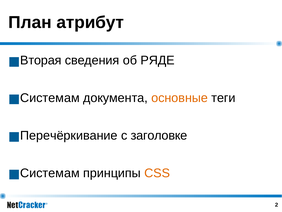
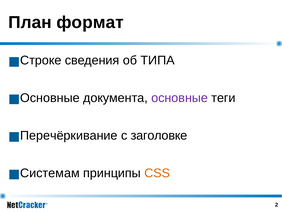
атрибут: атрибут -> формат
Вторая: Вторая -> Строке
РЯДЕ: РЯДЕ -> ТИПА
Системам at (50, 98): Системам -> Основные
основные at (180, 98) colour: orange -> purple
